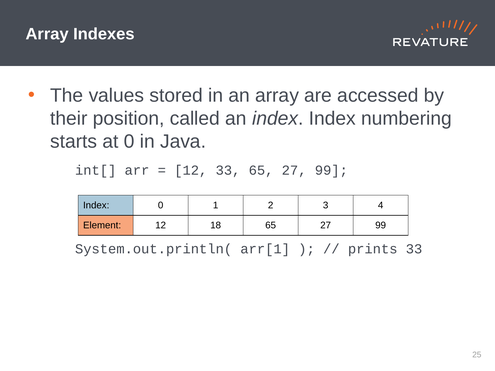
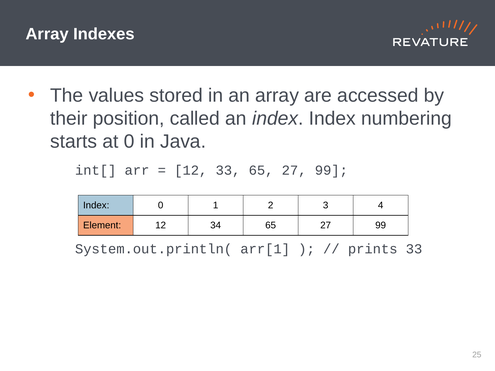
18: 18 -> 34
